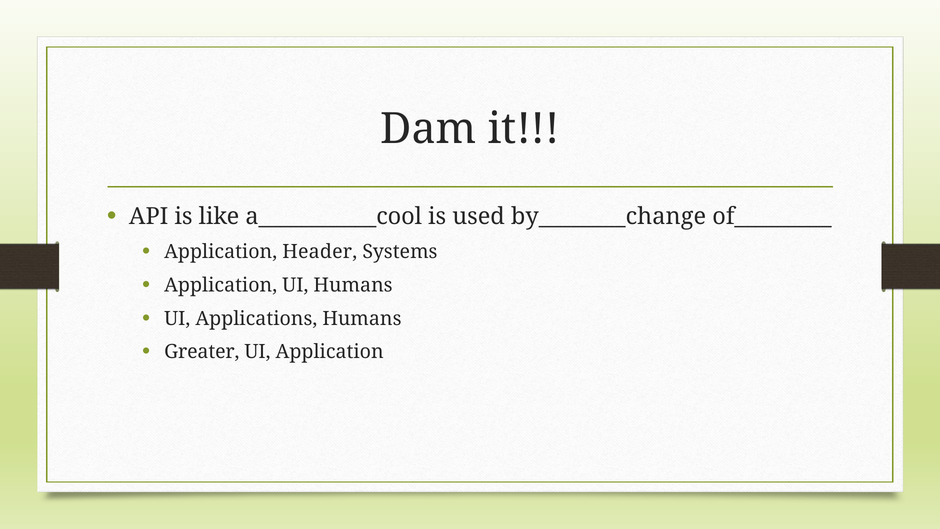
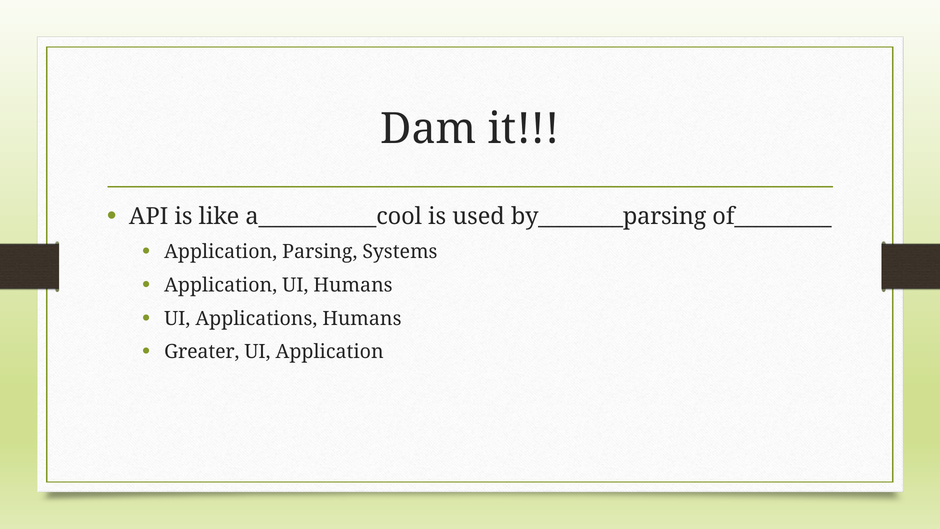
by________change: by________change -> by________parsing
Header: Header -> Parsing
